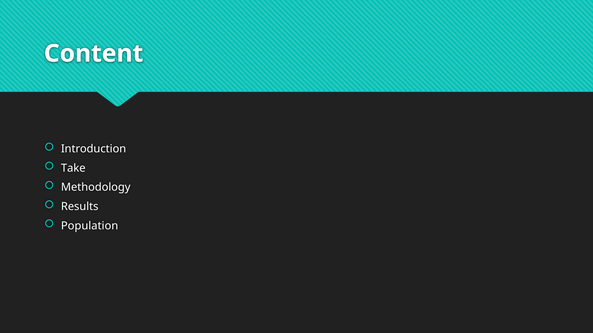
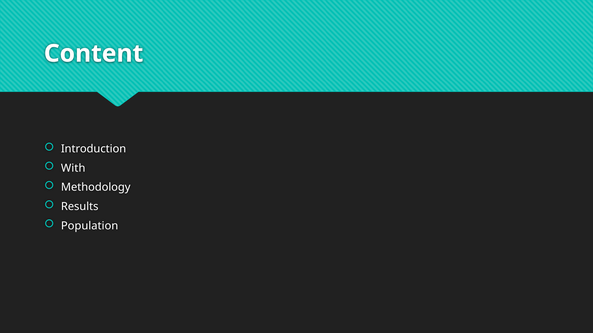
Take: Take -> With
